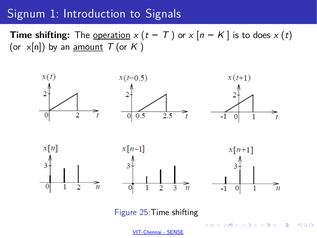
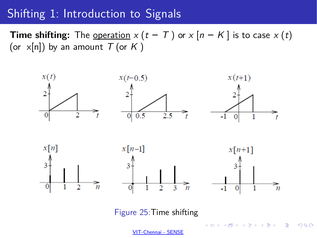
Signum at (26, 13): Signum -> Shifting
does: does -> case
amount underline: present -> none
